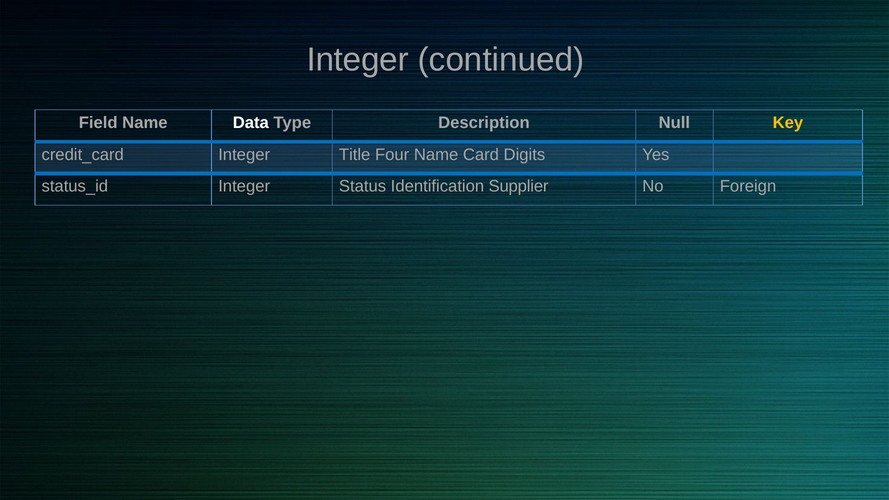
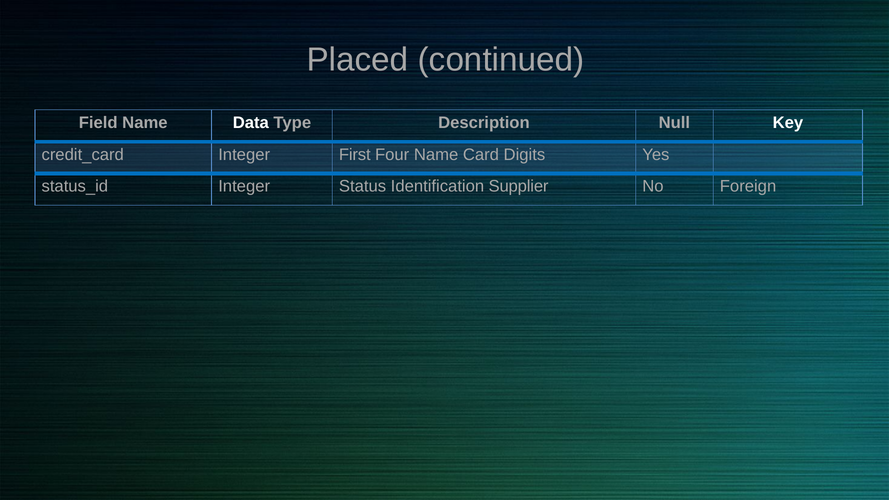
Integer at (358, 60): Integer -> Placed
Key colour: yellow -> white
Title: Title -> First
